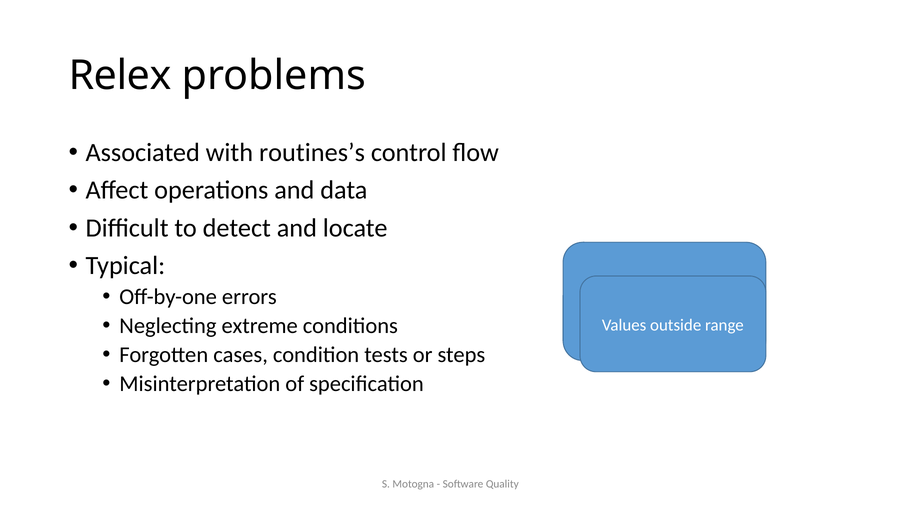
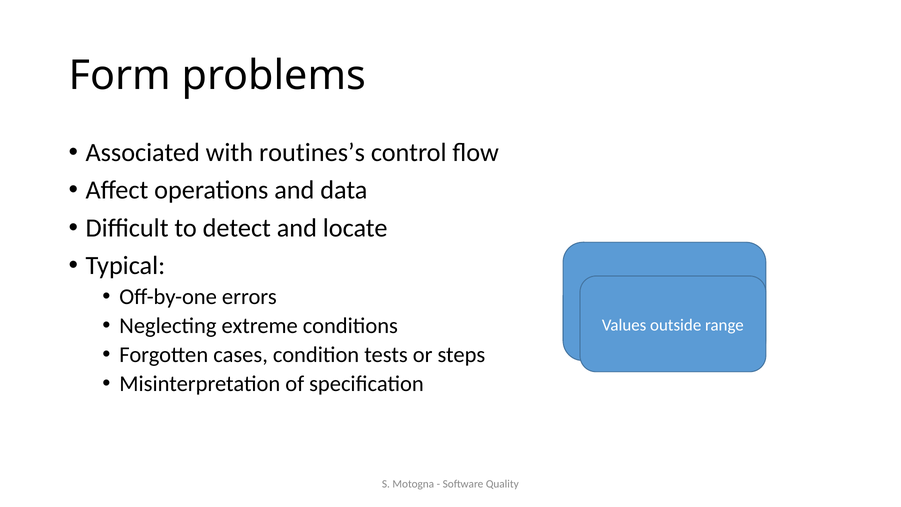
Relex: Relex -> Form
